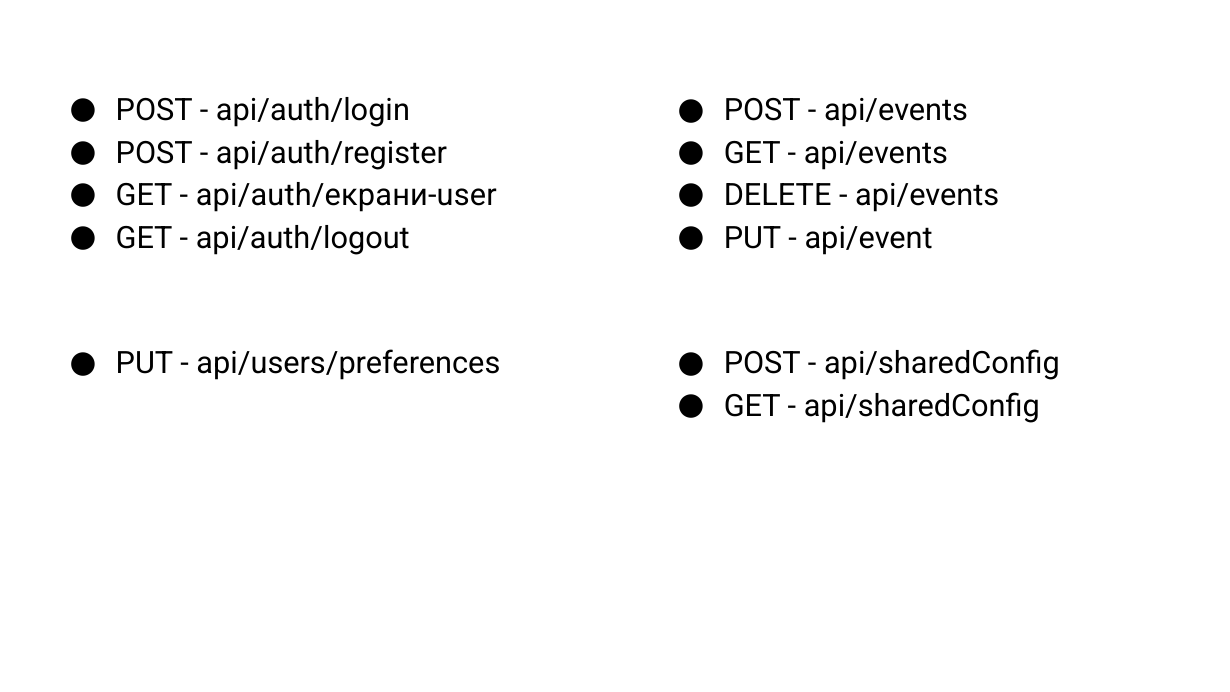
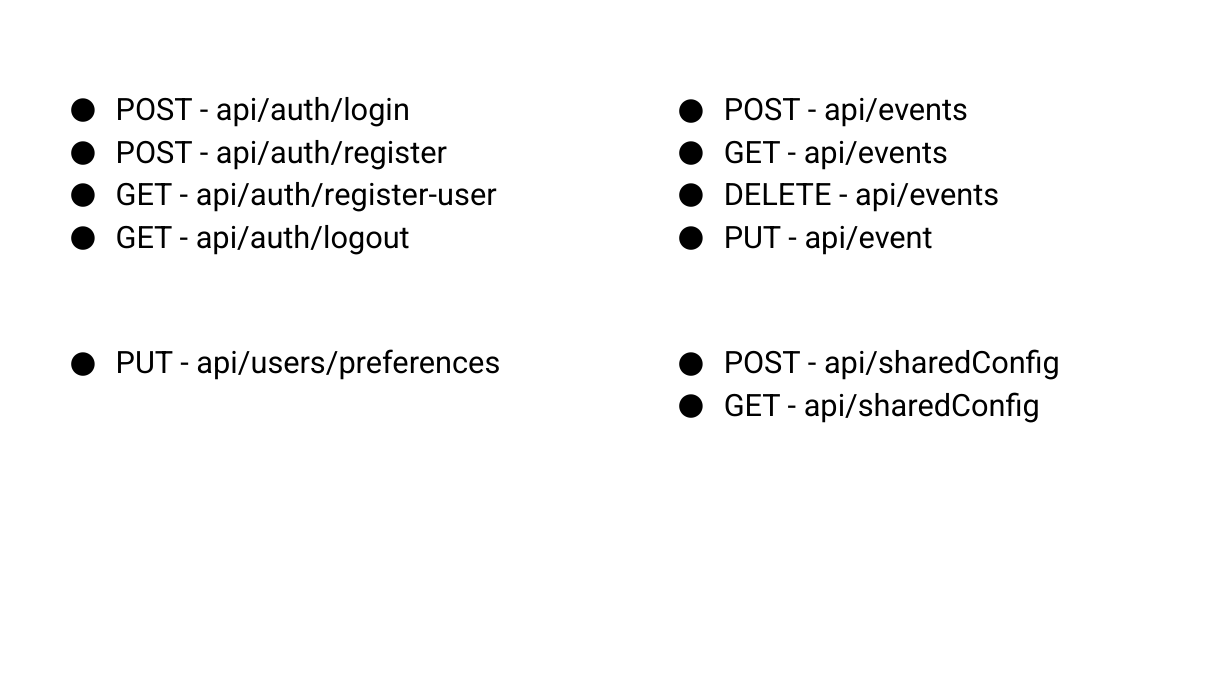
api/auth/екрани-user: api/auth/екрани-user -> api/auth/register-user
